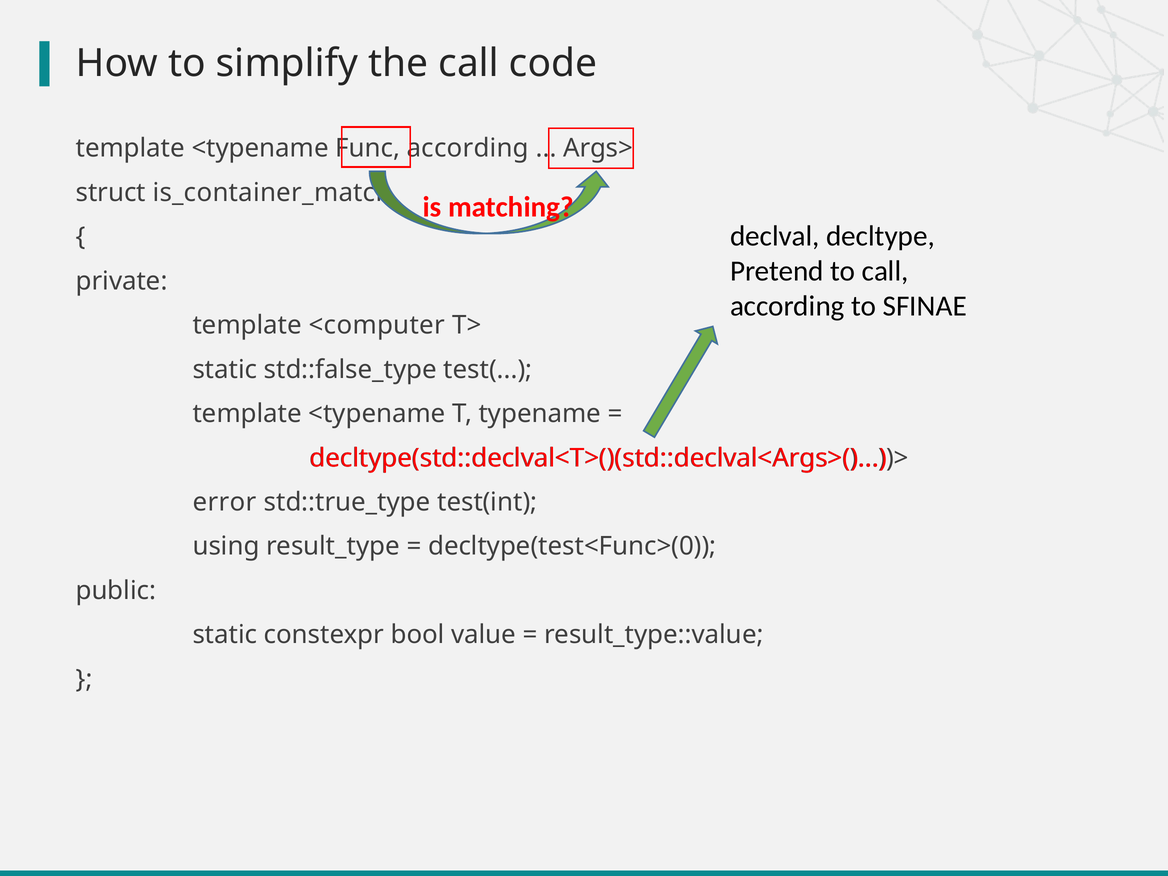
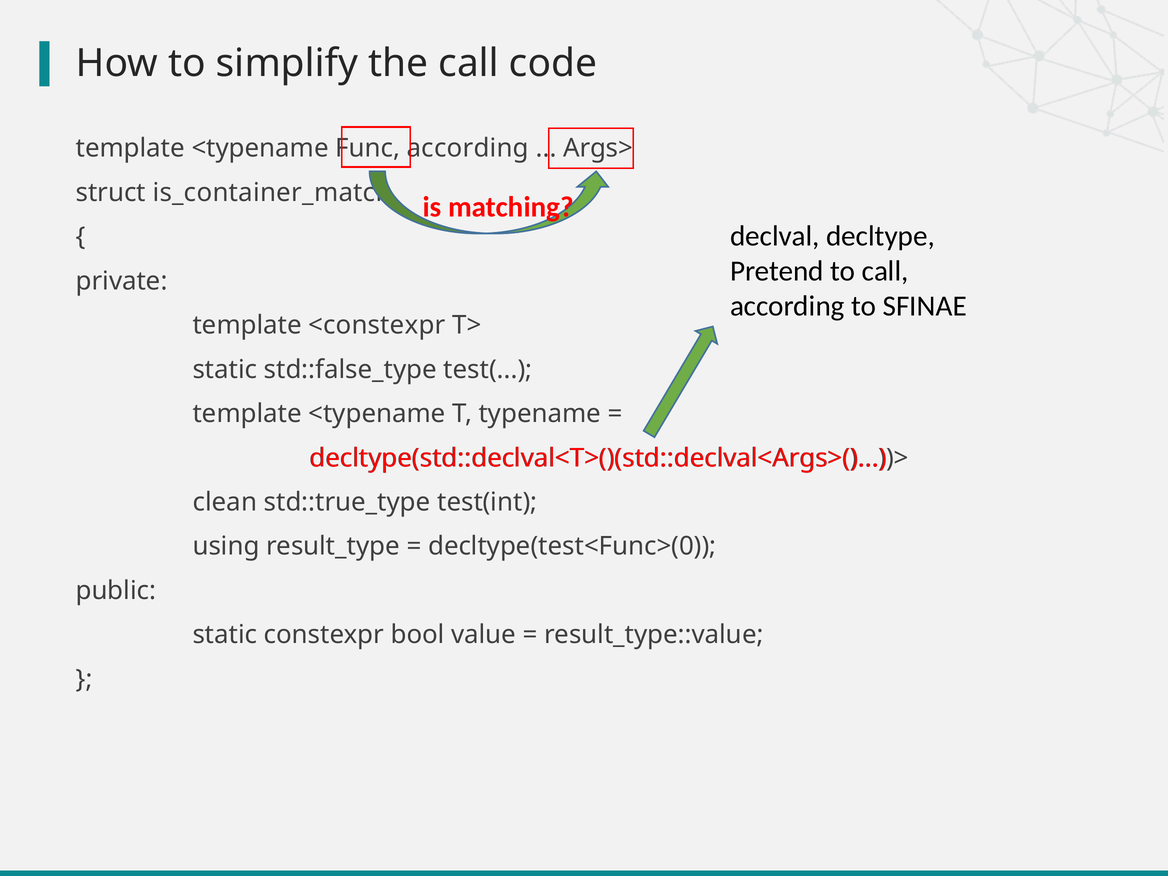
<computer: <computer -> <constexpr
error: error -> clean
